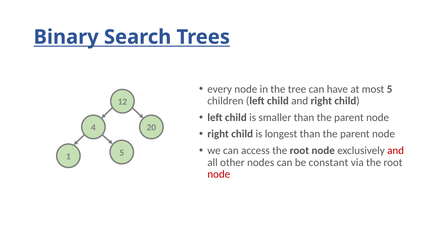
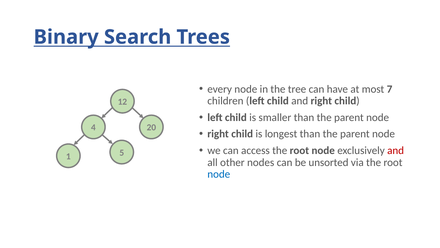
most 5: 5 -> 7
constant: constant -> unsorted
node at (219, 174) colour: red -> blue
